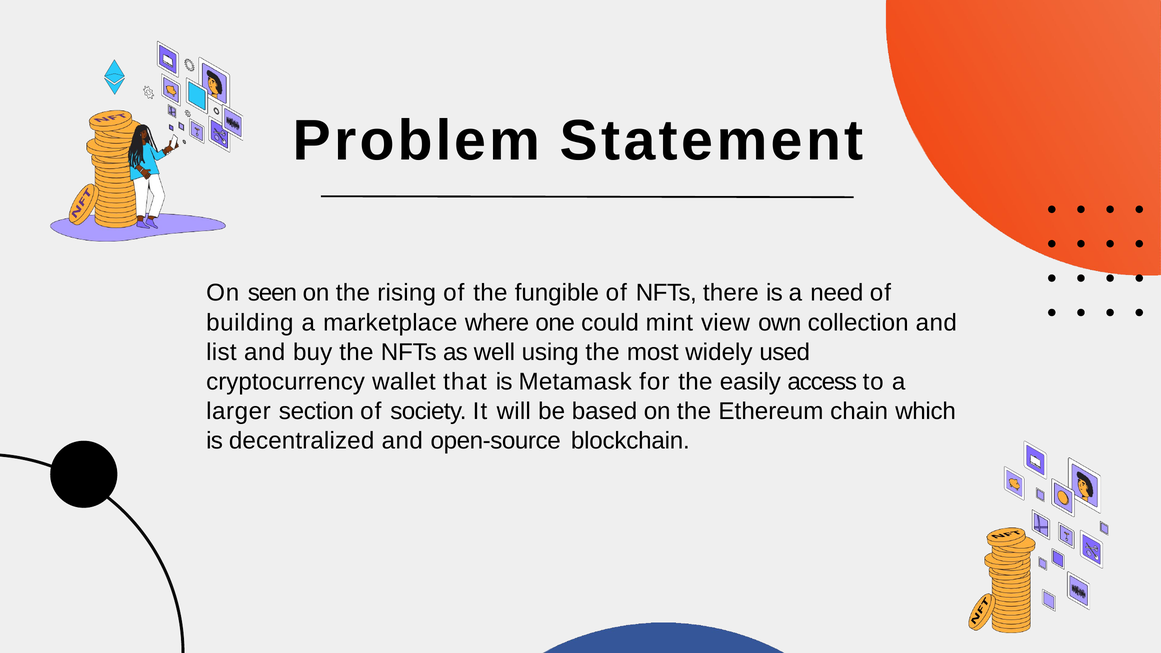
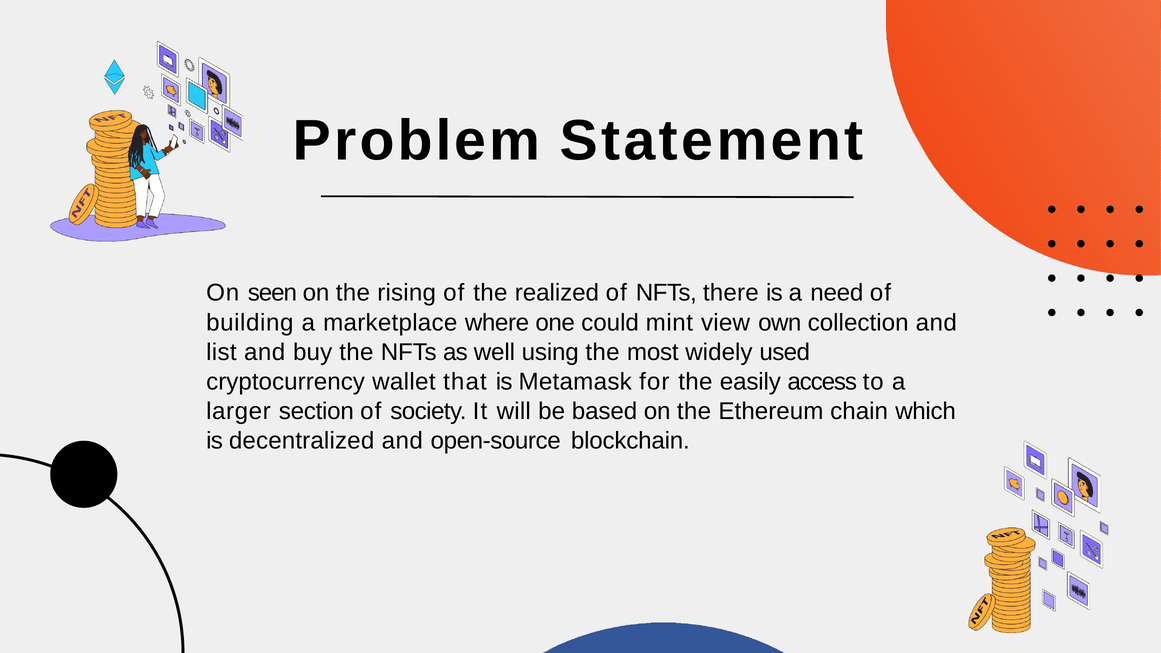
fungible: fungible -> realized
